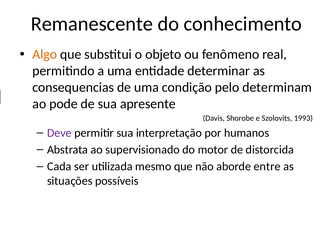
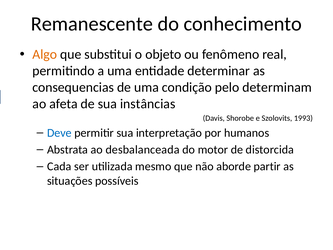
pode: pode -> afeta
apresente: apresente -> instâncias
Deve colour: purple -> blue
supervisionado: supervisionado -> desbalanceada
entre: entre -> partir
